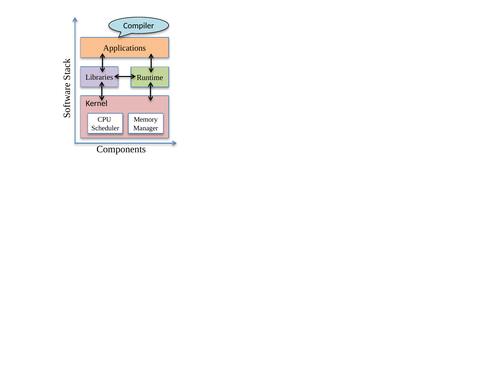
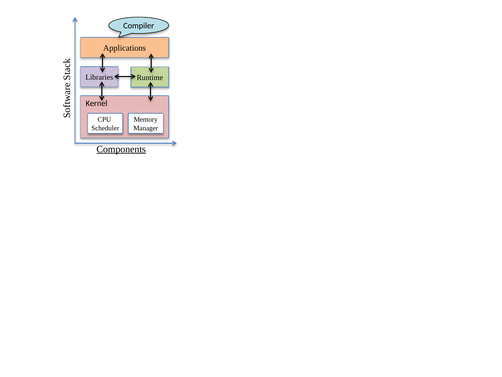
Components underline: none -> present
